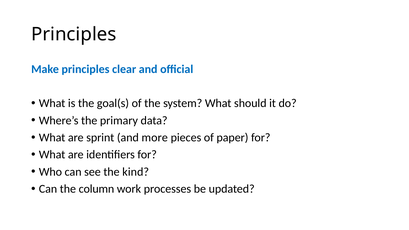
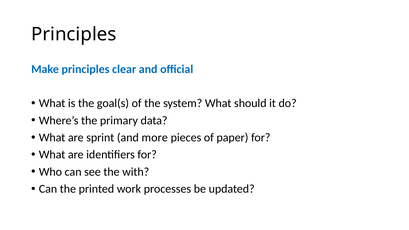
kind: kind -> with
column: column -> printed
